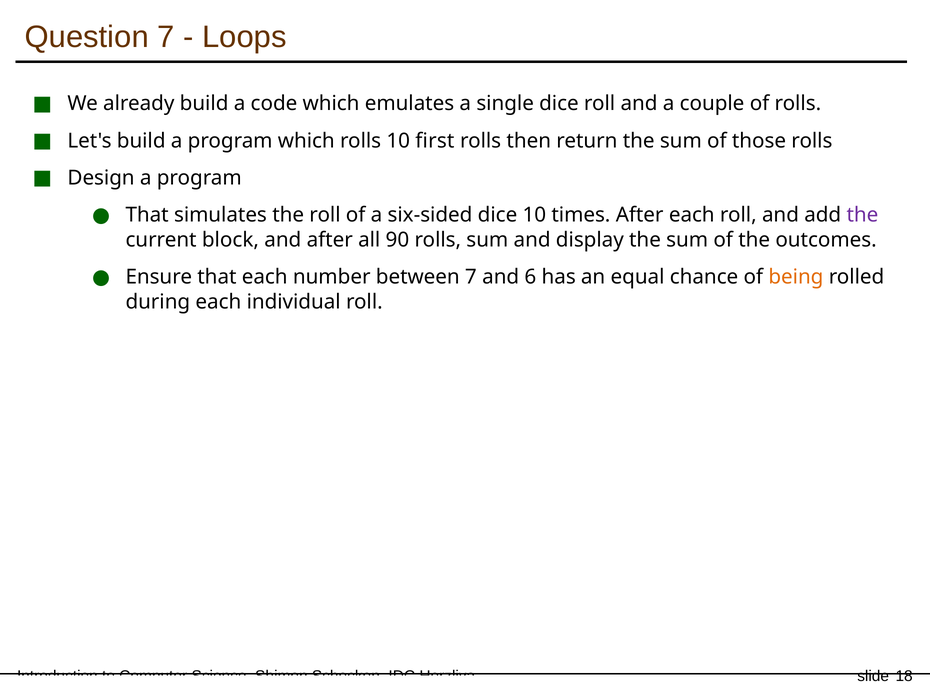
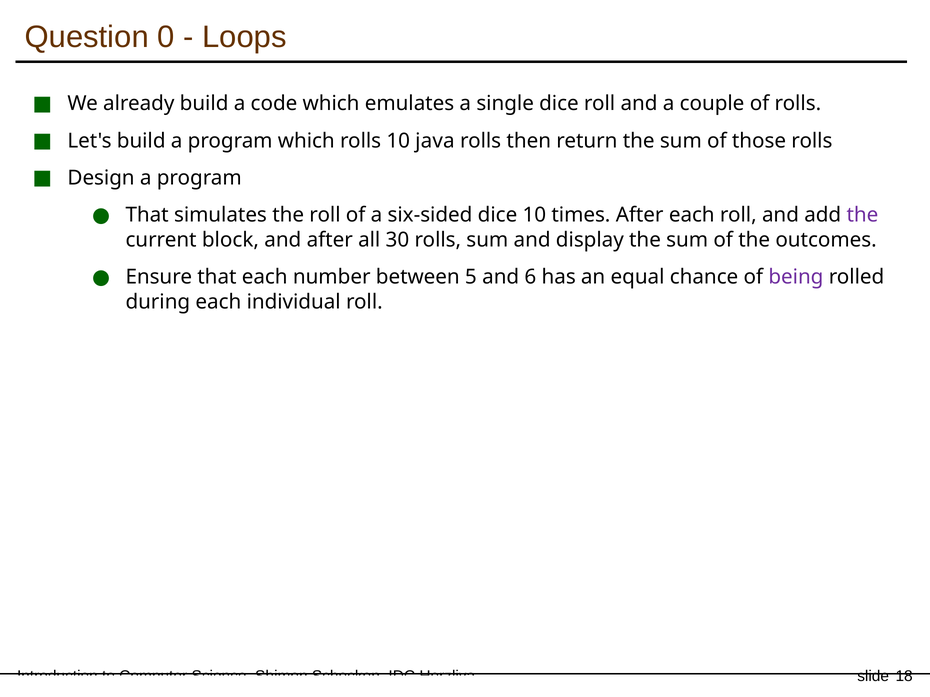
Question 7: 7 -> 0
first: first -> java
90: 90 -> 30
between 7: 7 -> 5
being colour: orange -> purple
